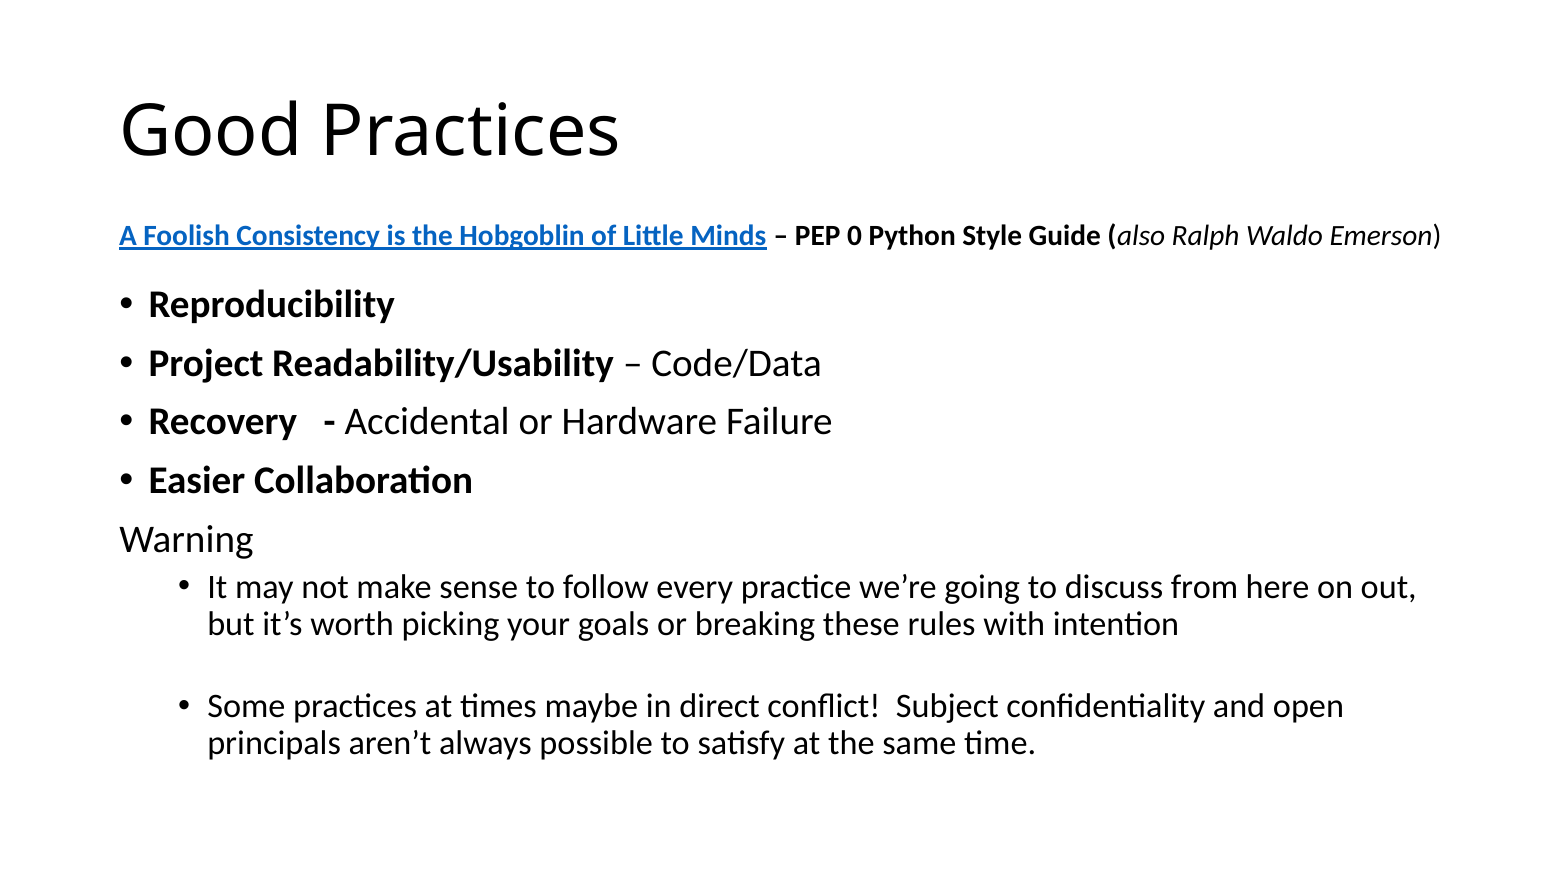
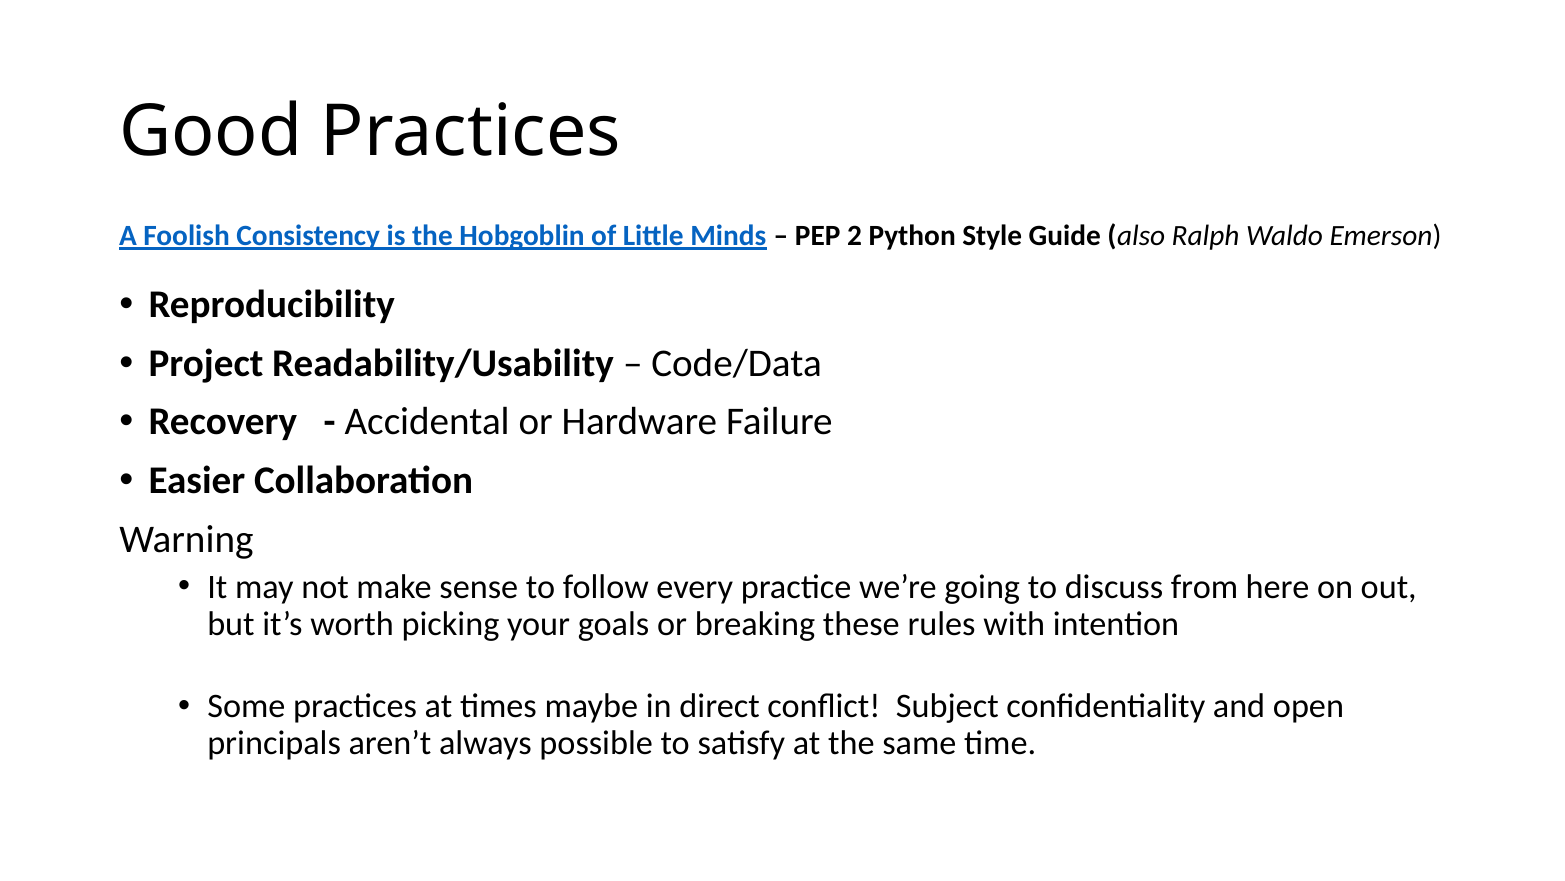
0: 0 -> 2
